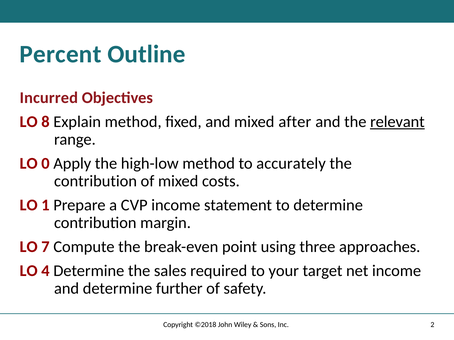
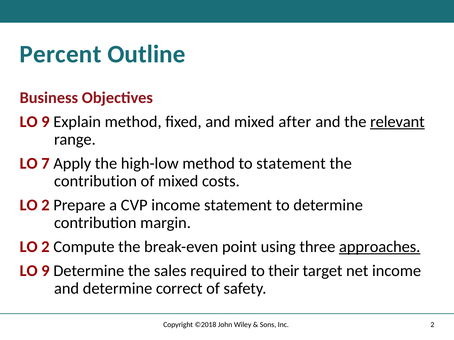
Incurred: Incurred -> Business
8 at (45, 122): 8 -> 9
0: 0 -> 7
to accurately: accurately -> statement
1 at (45, 205): 1 -> 2
7 at (45, 247): 7 -> 2
approaches underline: none -> present
4 at (45, 271): 4 -> 9
your: your -> their
further: further -> correct
